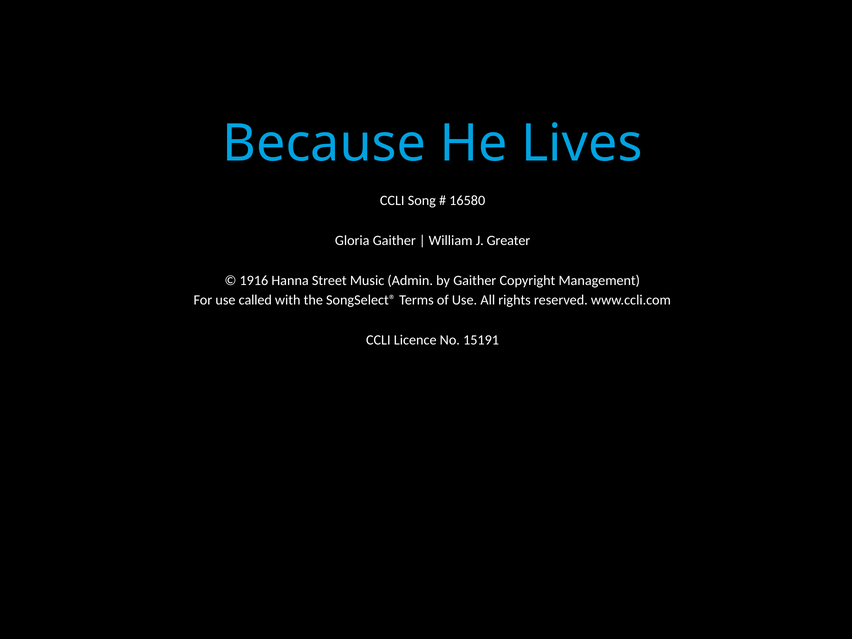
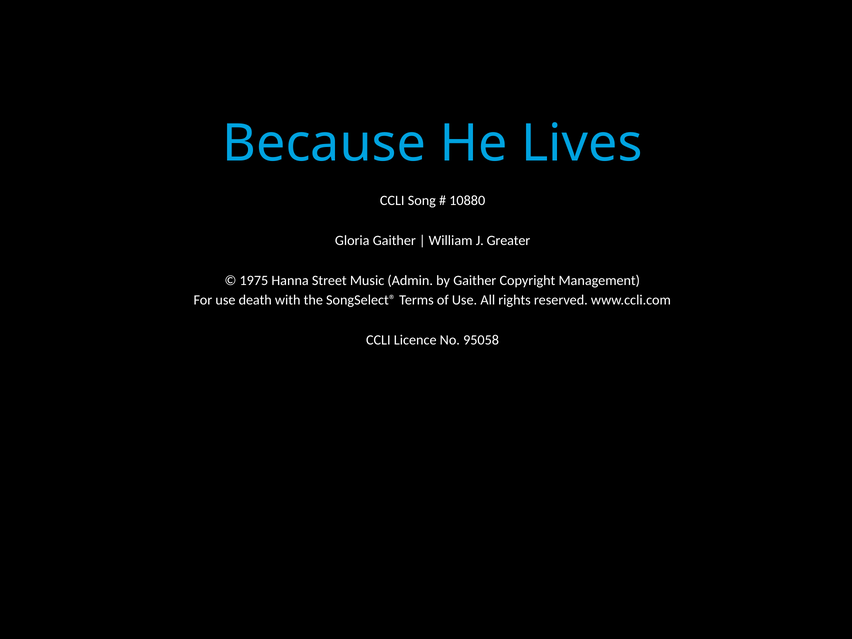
16580: 16580 -> 10880
1916: 1916 -> 1975
called: called -> death
15191: 15191 -> 95058
